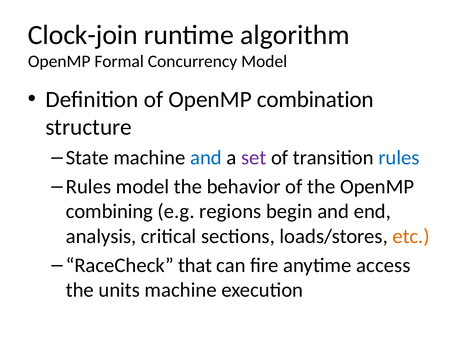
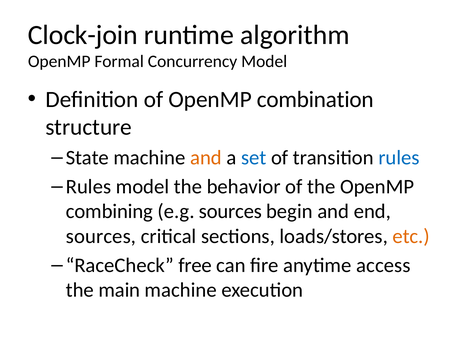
and at (206, 158) colour: blue -> orange
set colour: purple -> blue
e.g regions: regions -> sources
analysis at (101, 237): analysis -> sources
that: that -> free
units: units -> main
